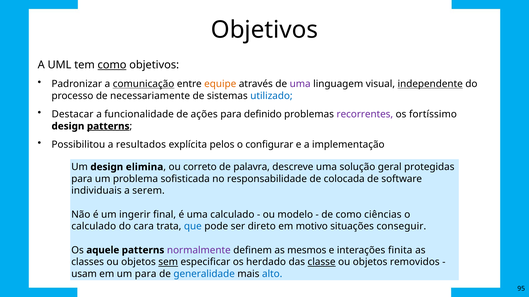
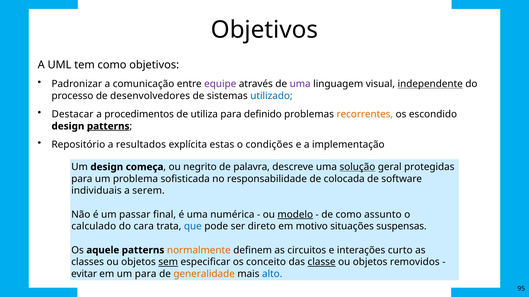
como at (112, 65) underline: present -> none
comunicação underline: present -> none
equipe colour: orange -> purple
necessariamente: necessariamente -> desenvolvedores
funcionalidade: funcionalidade -> procedimentos
ações: ações -> utiliza
recorrentes colour: purple -> orange
fortíssimo: fortíssimo -> escondido
Possibilitou: Possibilitou -> Repositório
pelos: pelos -> estas
configurar: configurar -> condições
elimina: elimina -> começa
correto: correto -> negrito
solução underline: none -> present
ingerir: ingerir -> passar
uma calculado: calculado -> numérica
modelo underline: none -> present
ciências: ciências -> assunto
conseguir: conseguir -> suspensas
normalmente colour: purple -> orange
mesmos: mesmos -> circuitos
finita: finita -> curto
herdado: herdado -> conceito
usam: usam -> evitar
generalidade colour: blue -> orange
